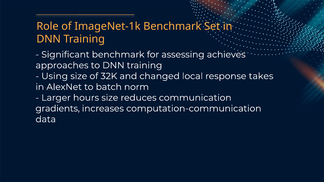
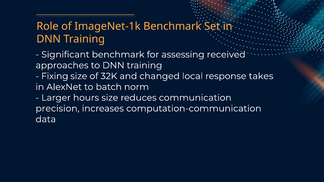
achieves: achieves -> received
Using: Using -> Fixing
gradients: gradients -> precision
